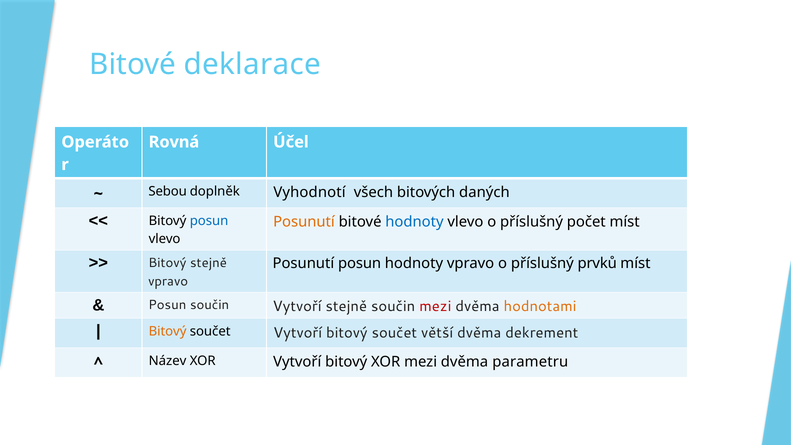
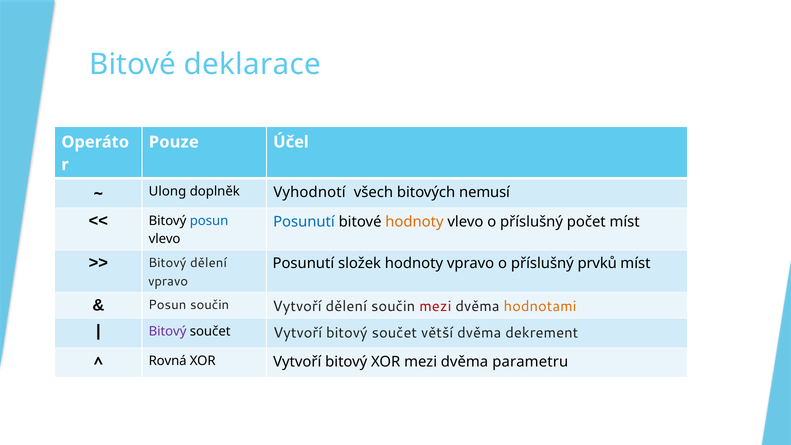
Rovná: Rovná -> Pouze
Sebou: Sebou -> Ulong
daných: daných -> nemusí
Posunutí at (304, 222) colour: orange -> blue
hodnoty at (414, 222) colour: blue -> orange
Bitový stejně: stejně -> dělení
Posunutí posun: posun -> složek
Vytvoří stejně: stejně -> dělení
Bitový at (168, 331) colour: orange -> purple
Název: Název -> Rovná
